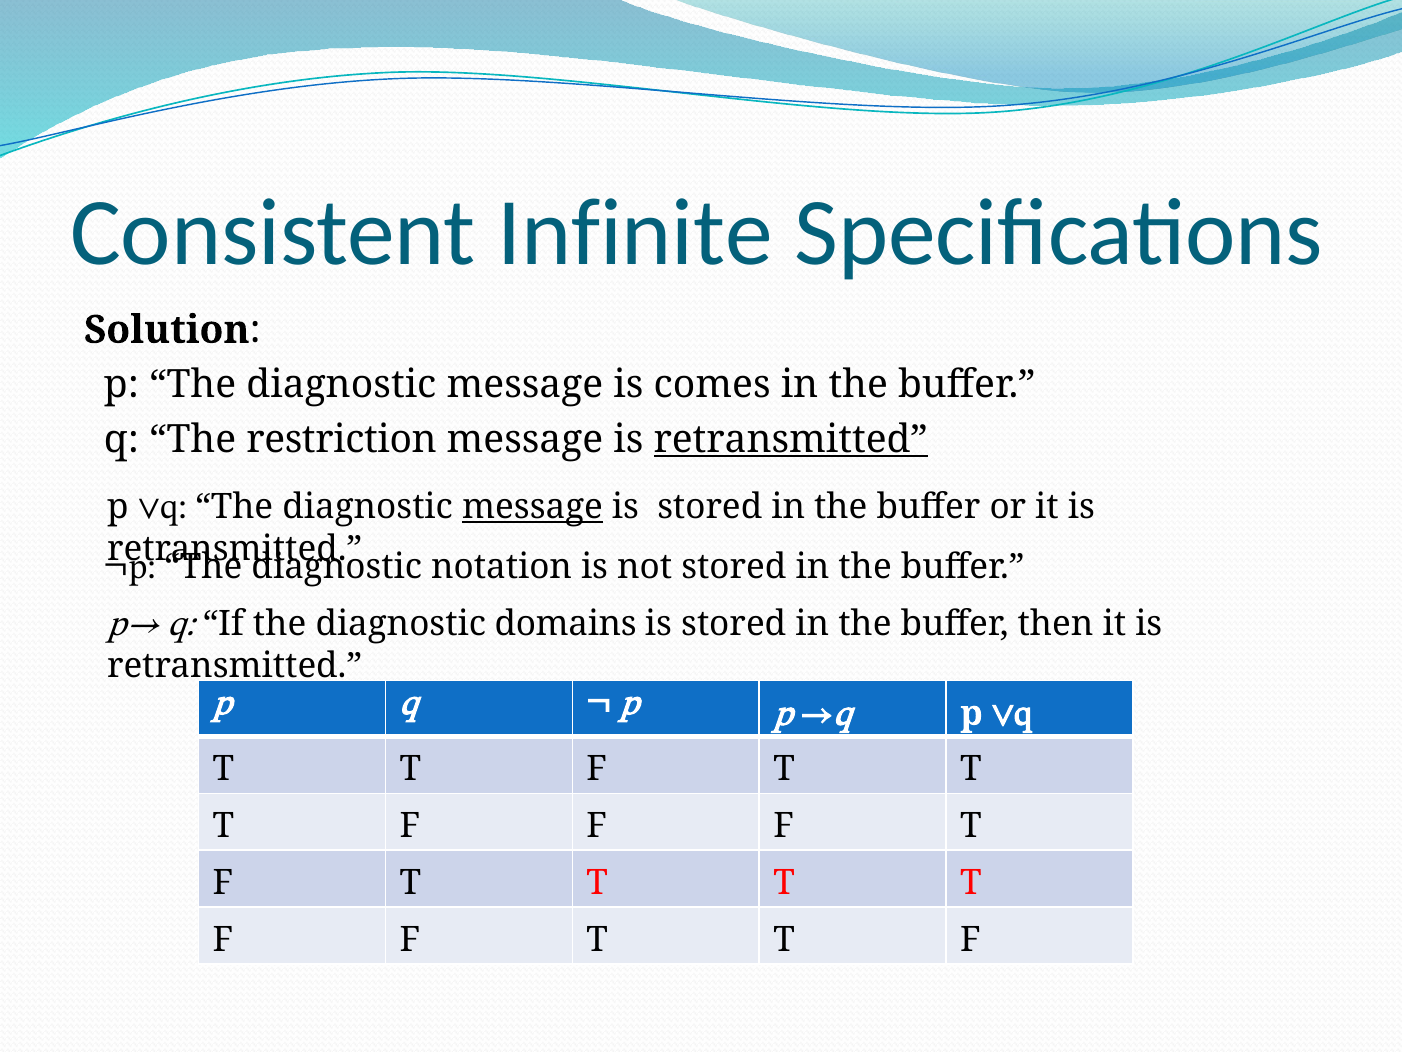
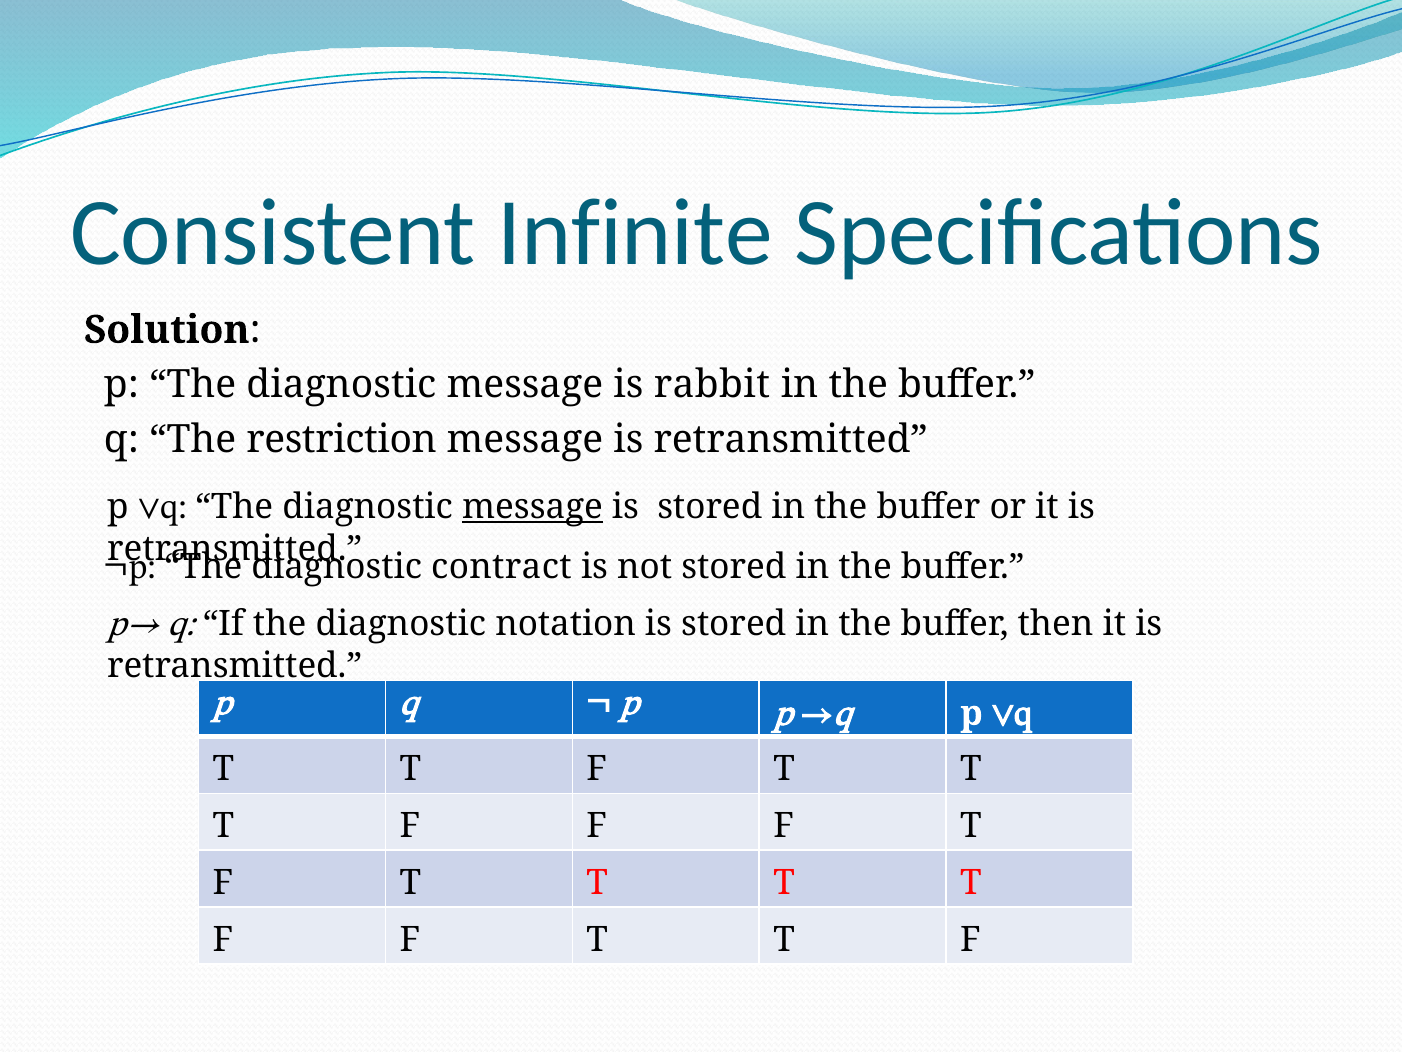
comes: comes -> rabbit
retransmitted at (791, 439) underline: present -> none
notation: notation -> contract
domains: domains -> notation
